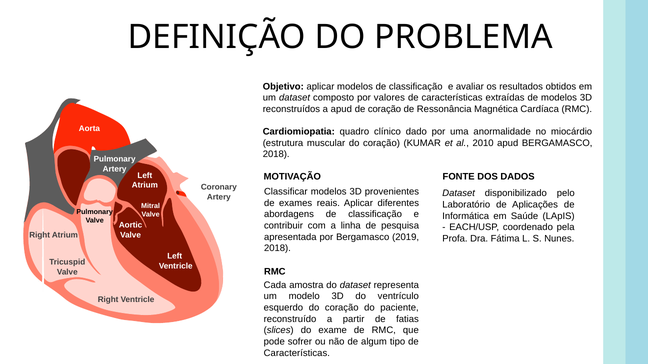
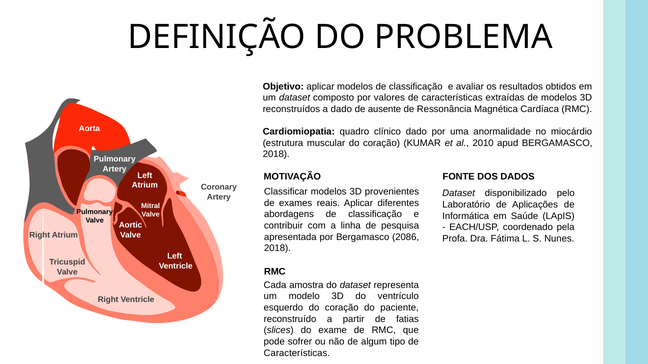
a apud: apud -> dado
de coração: coração -> ausente
2019: 2019 -> 2086
